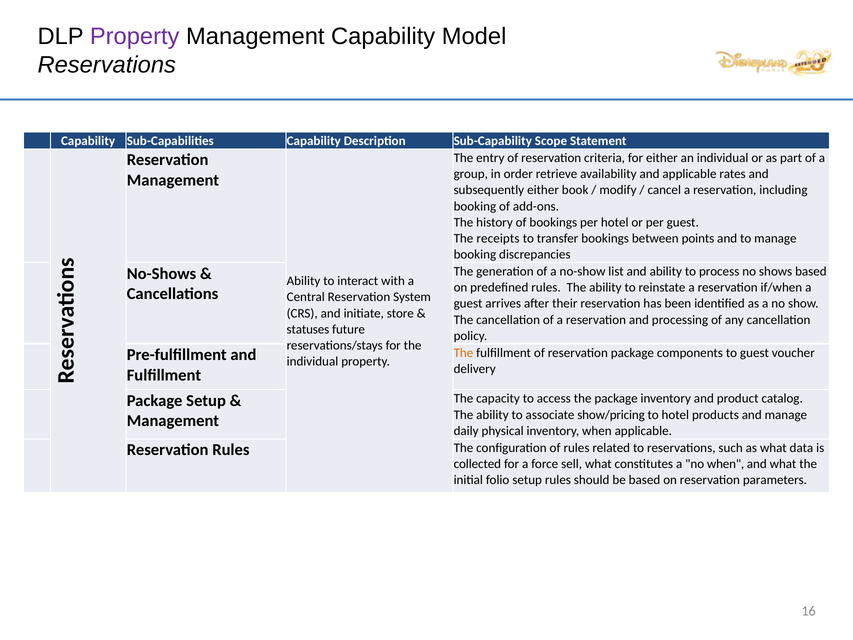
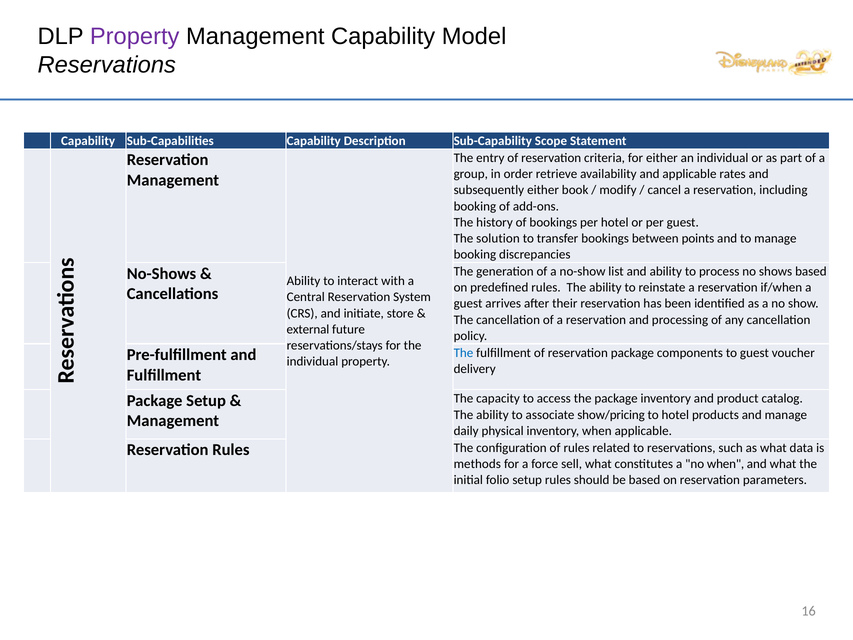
receipts: receipts -> solution
statuses: statuses -> external
The at (463, 353) colour: orange -> blue
collected: collected -> methods
